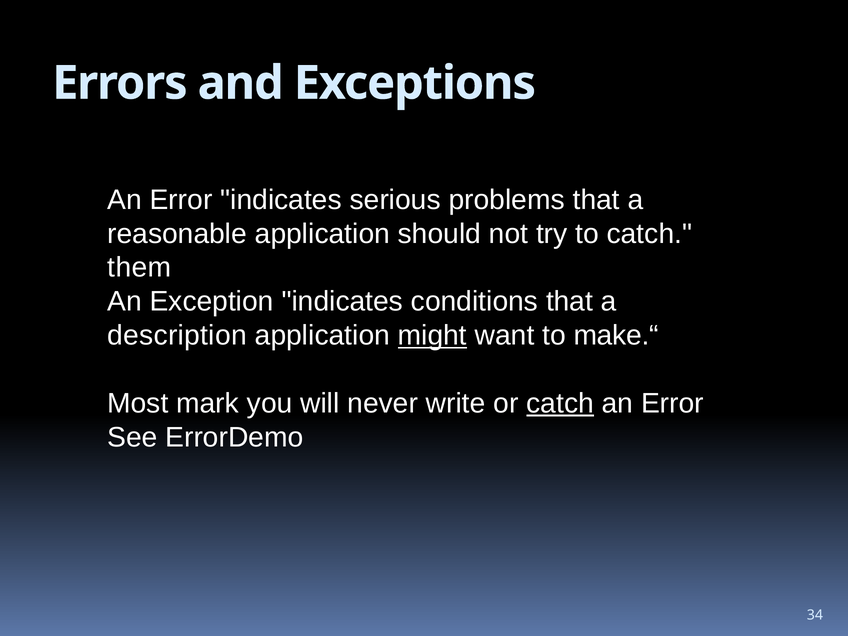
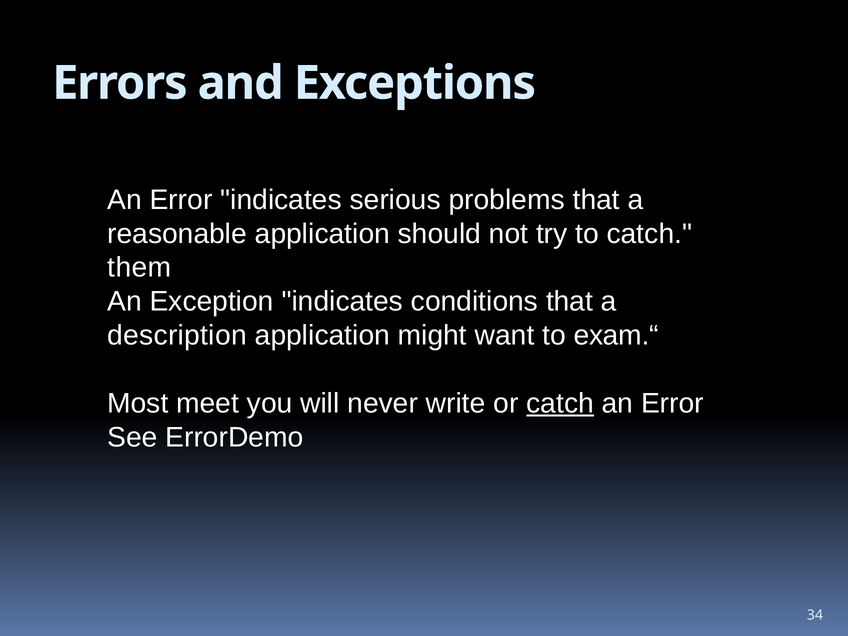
might underline: present -> none
make.“: make.“ -> exam.“
mark: mark -> meet
